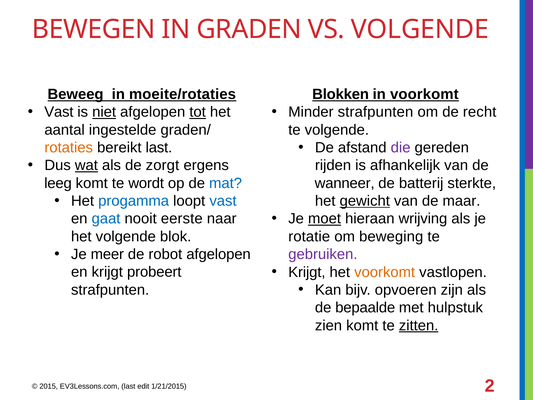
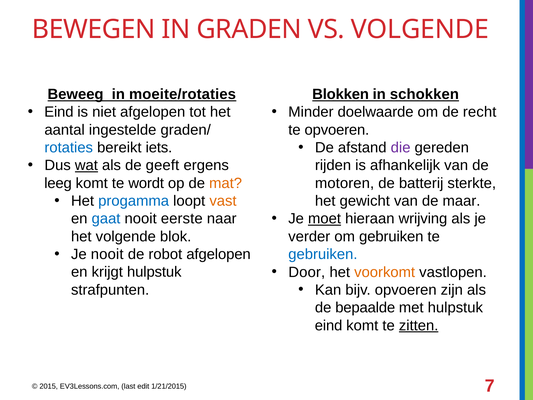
in voorkomt: voorkomt -> schokken
Vast at (59, 112): Vast -> Eind
niet underline: present -> none
tot underline: present -> none
Minder strafpunten: strafpunten -> doelwaarde
te volgende: volgende -> opvoeren
rotaties colour: orange -> blue
bereikt last: last -> iets
zorgt: zorgt -> geeft
mat colour: blue -> orange
wanneer: wanneer -> motoren
vast at (223, 201) colour: blue -> orange
gewicht underline: present -> none
rotatie: rotatie -> verder
om beweging: beweging -> gebruiken
Je meer: meer -> nooit
gebruiken at (323, 254) colour: purple -> blue
Krijgt at (307, 272): Krijgt -> Door
krijgt probeert: probeert -> hulpstuk
zien at (329, 325): zien -> eind
2: 2 -> 7
